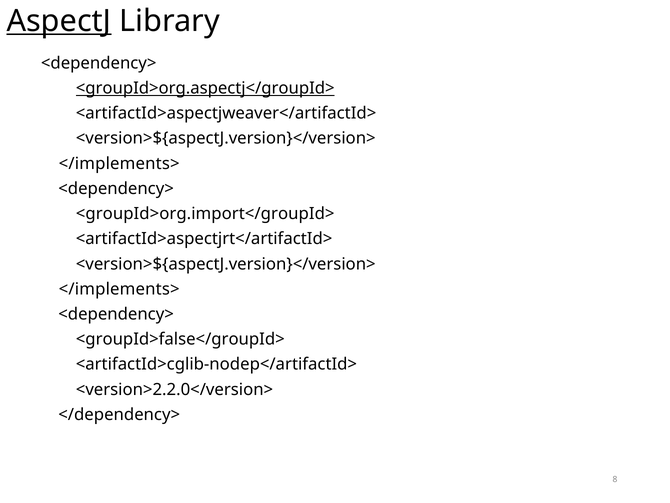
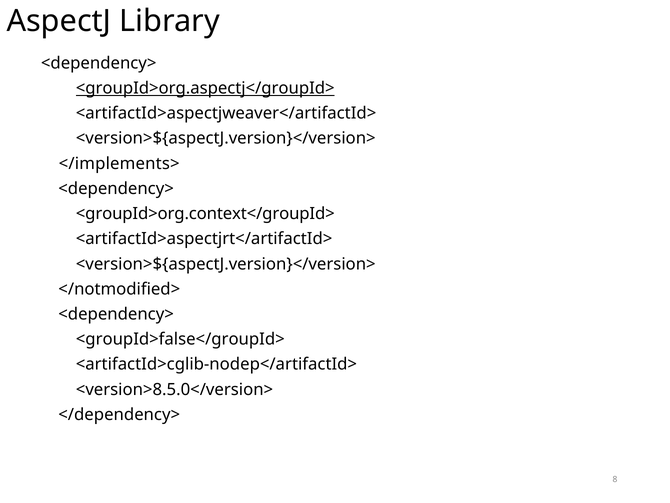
AspectJ underline: present -> none
<groupId>org.import</groupId>: <groupId>org.import</groupId> -> <groupId>org.context</groupId>
</implements> at (119, 289): </implements> -> </notmodified>
<version>2.2.0</version>: <version>2.2.0</version> -> <version>8.5.0</version>
